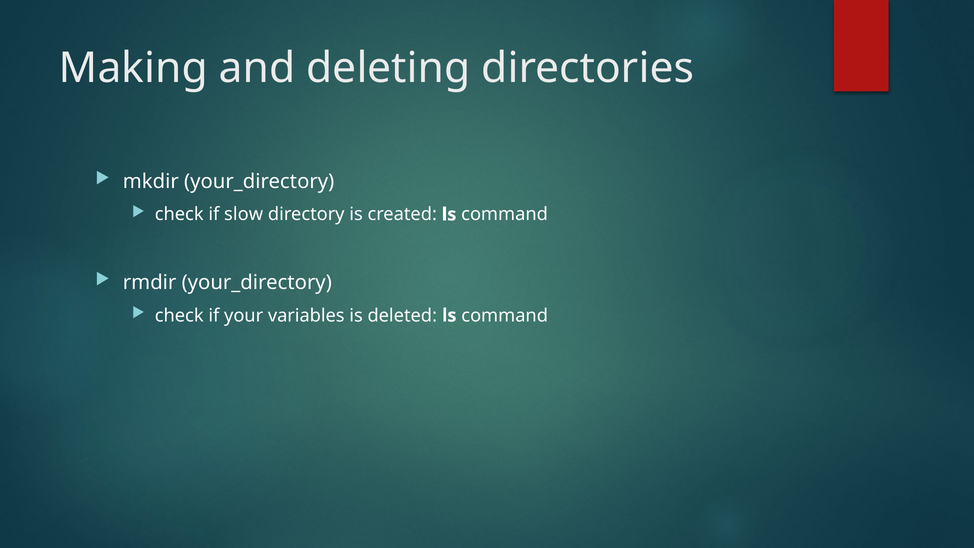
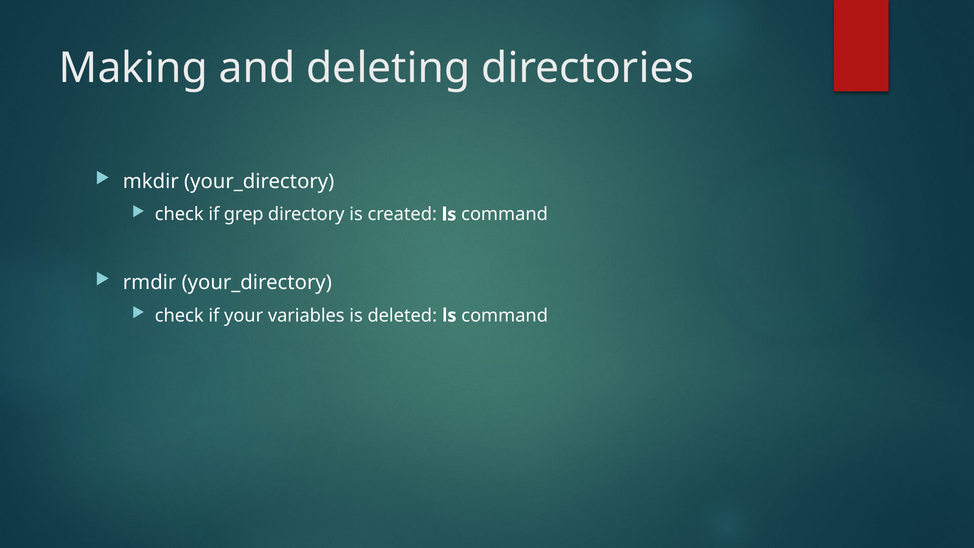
slow: slow -> grep
